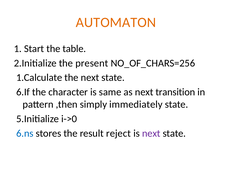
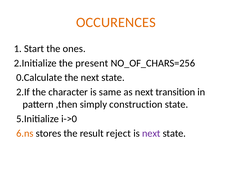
AUTOMATON: AUTOMATON -> OCCURENCES
table: table -> ones
1.Calculate: 1.Calculate -> 0.Calculate
6.If: 6.If -> 2.If
immediately: immediately -> construction
6.ns colour: blue -> orange
